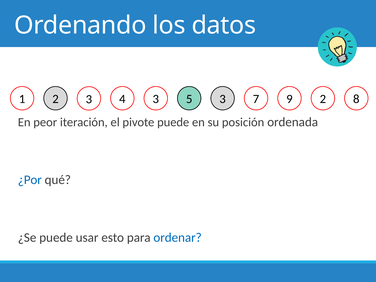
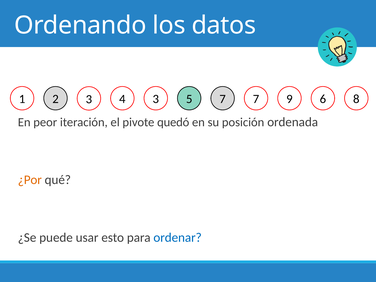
5 3: 3 -> 7
9 2: 2 -> 6
pivote puede: puede -> quedó
¿Por colour: blue -> orange
